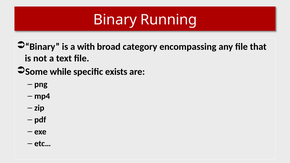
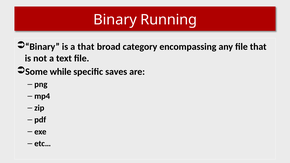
a with: with -> that
exists: exists -> saves
